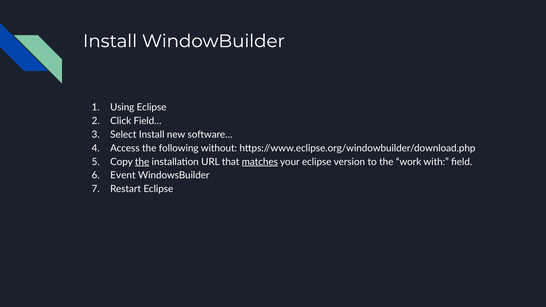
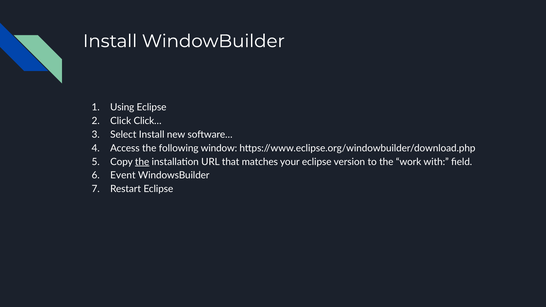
Field…: Field… -> Click…
without: without -> window
matches underline: present -> none
